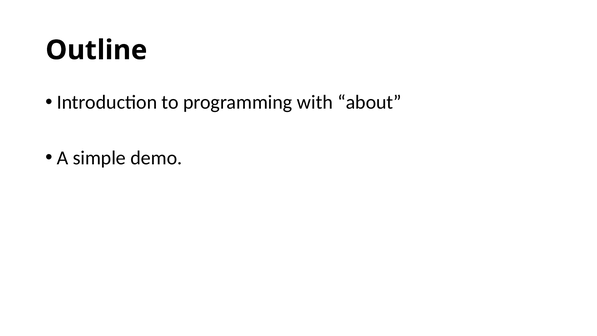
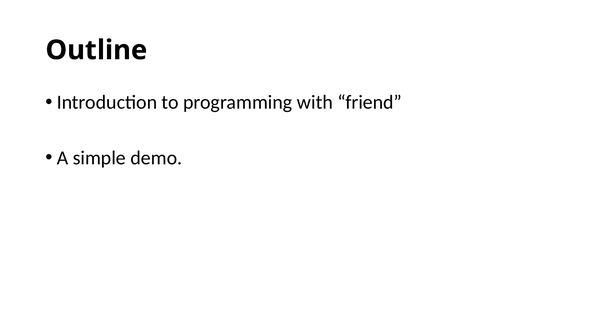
about: about -> friend
